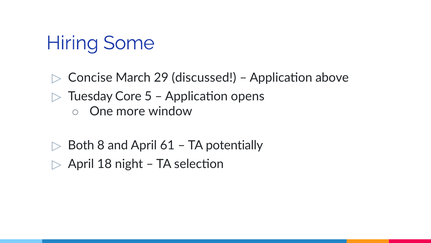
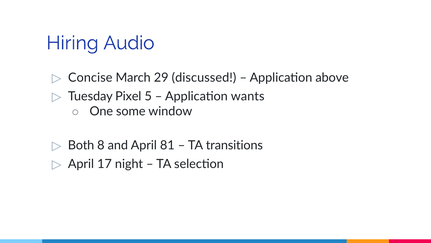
Some: Some -> Audio
Core: Core -> Pixel
opens: opens -> wants
more: more -> some
61: 61 -> 81
potentially: potentially -> transitions
18: 18 -> 17
